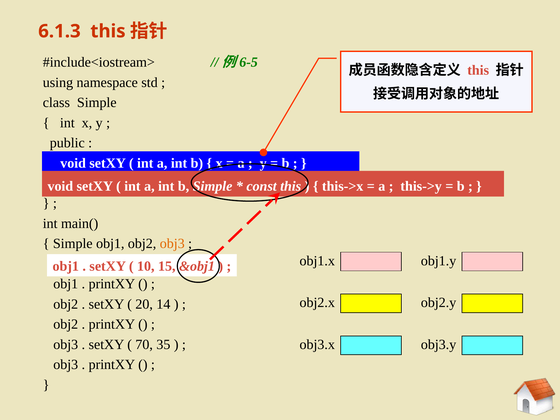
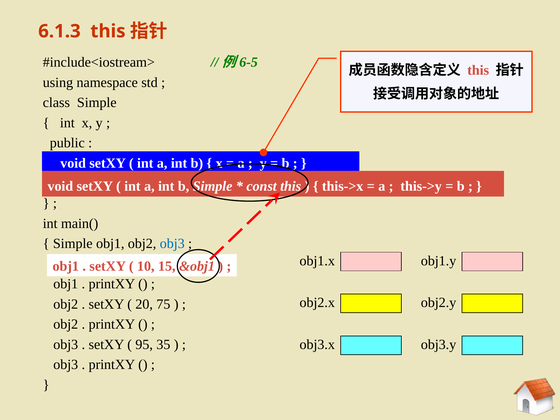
obj3 at (172, 244) colour: orange -> blue
14: 14 -> 75
70: 70 -> 95
